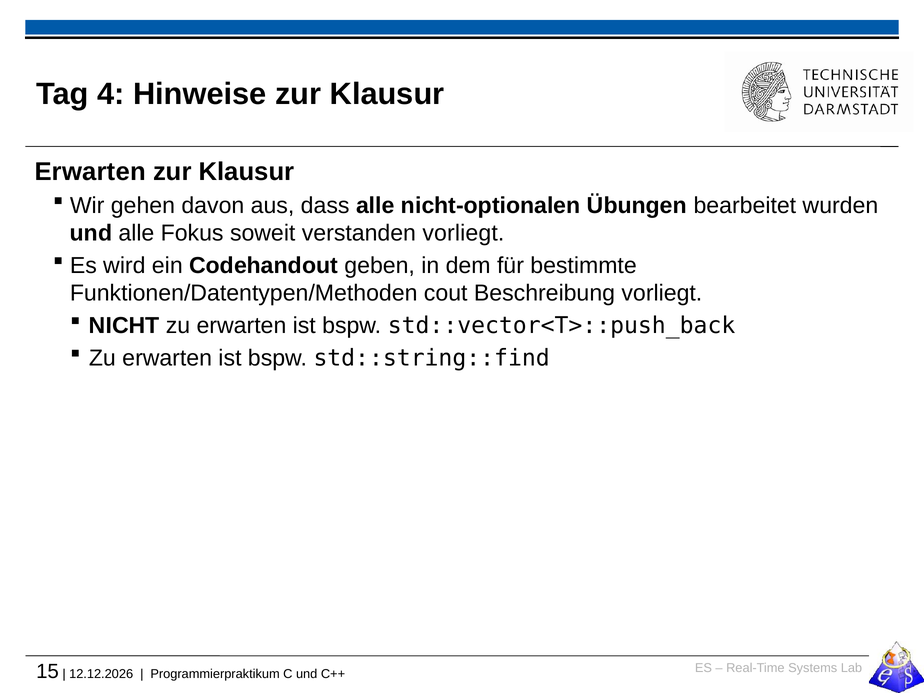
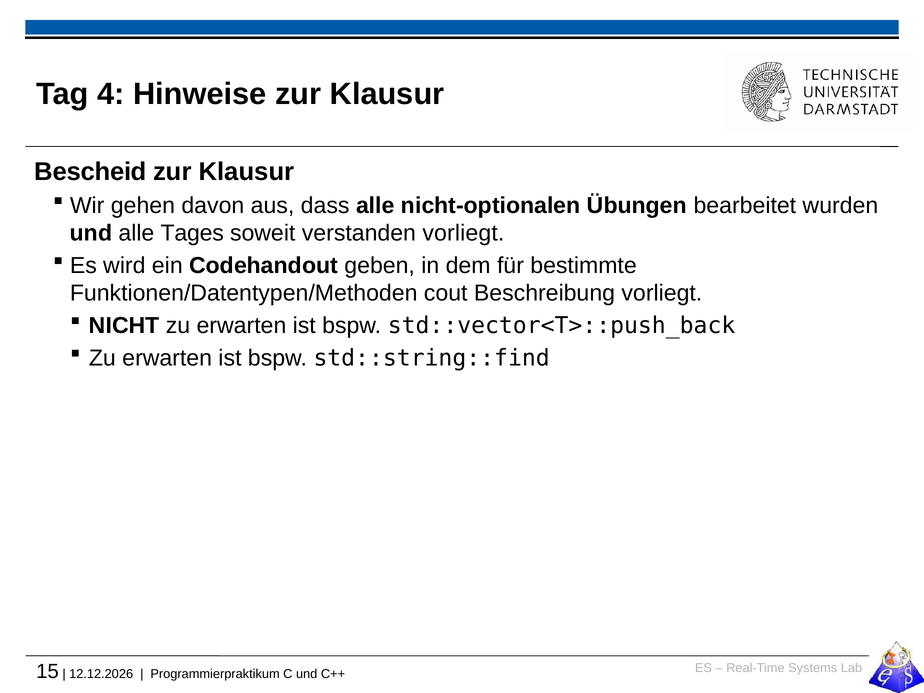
Erwarten at (90, 172): Erwarten -> Bescheid
Fokus: Fokus -> Tages
